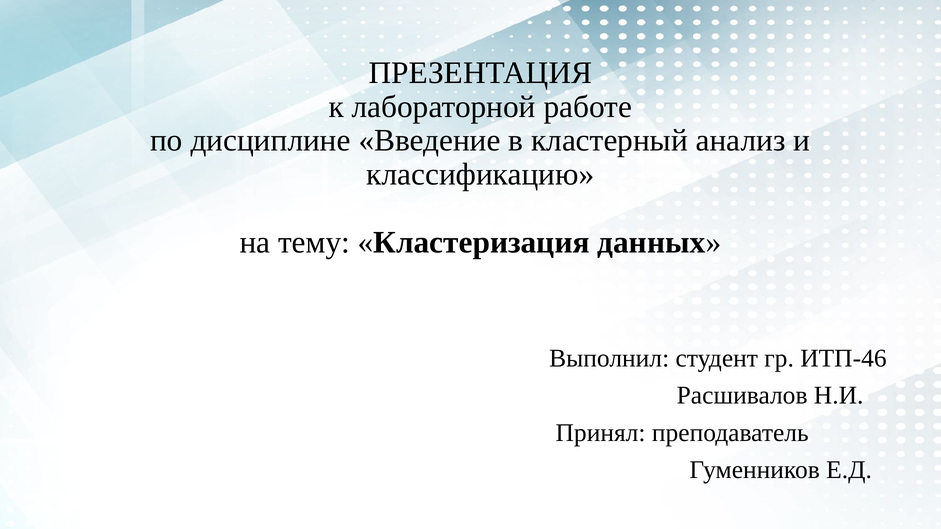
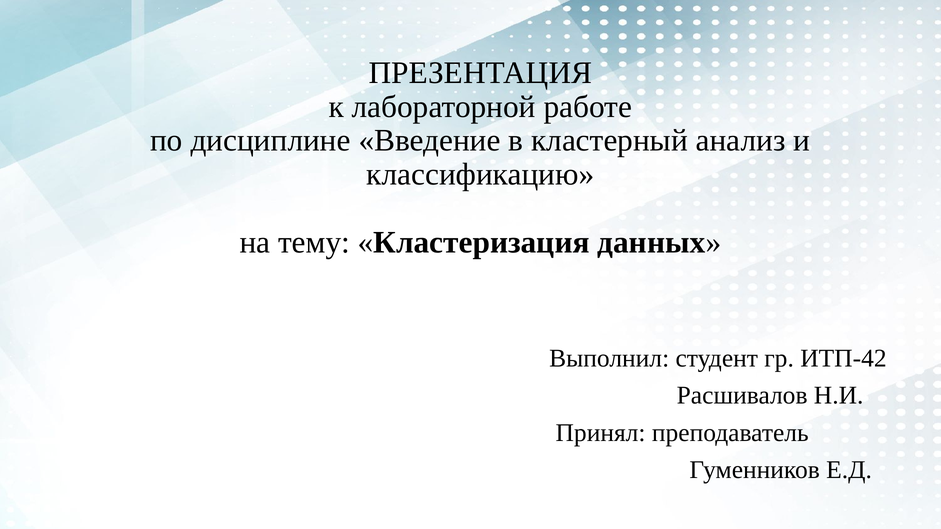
ИТП-46: ИТП-46 -> ИТП-42
